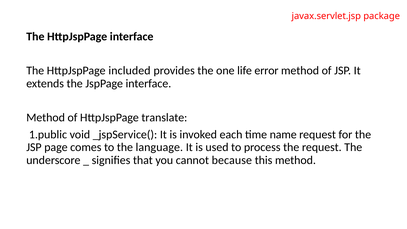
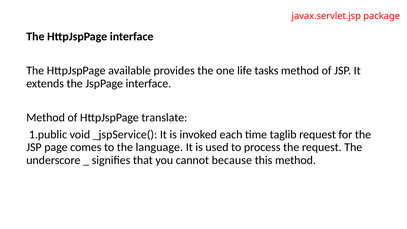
included: included -> available
error: error -> tasks
name: name -> taglib
